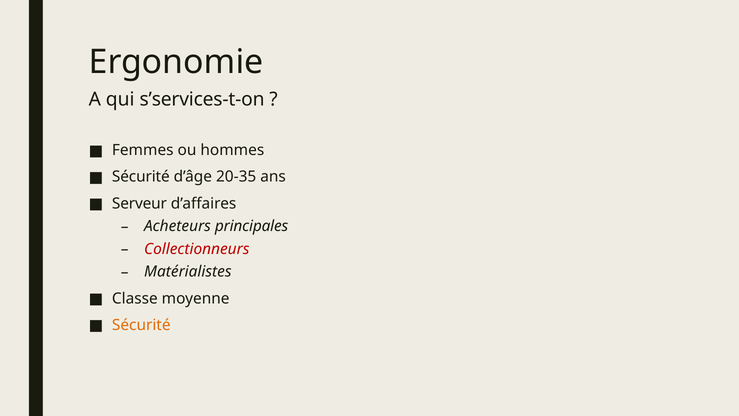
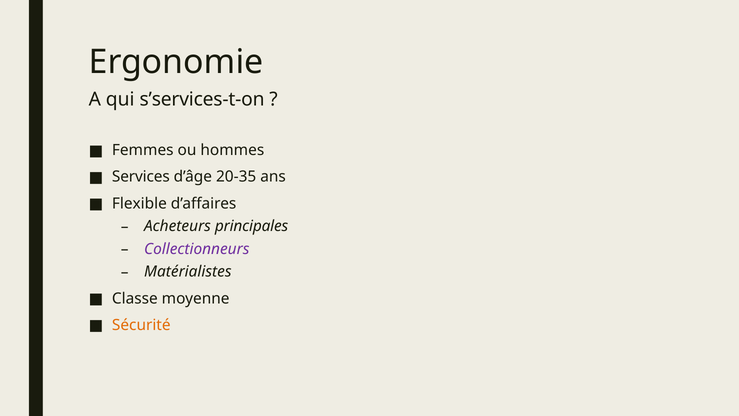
Sécurité at (141, 177): Sécurité -> Services
Serveur: Serveur -> Flexible
Collectionneurs colour: red -> purple
